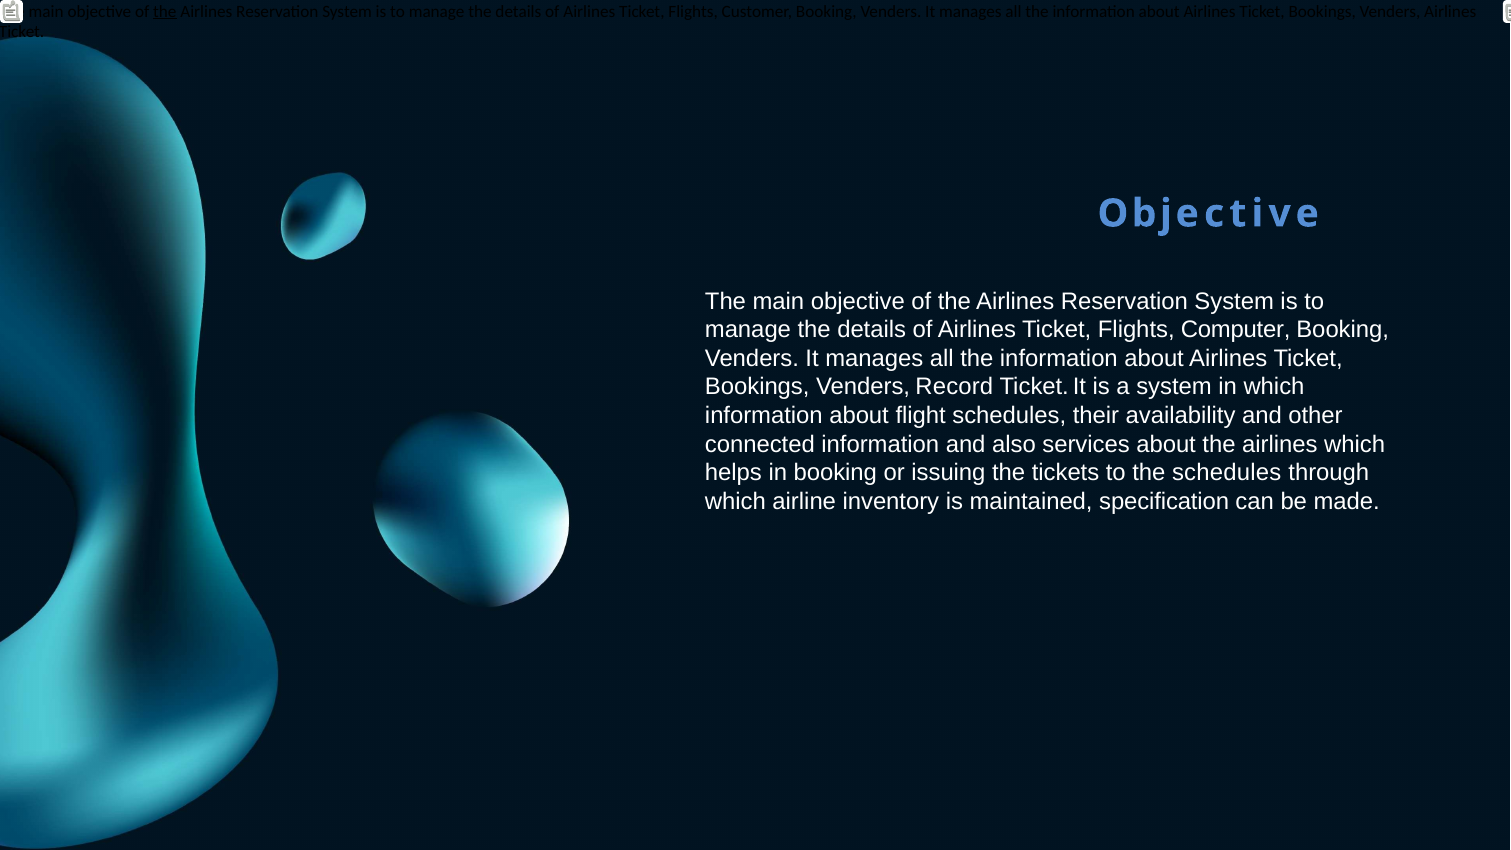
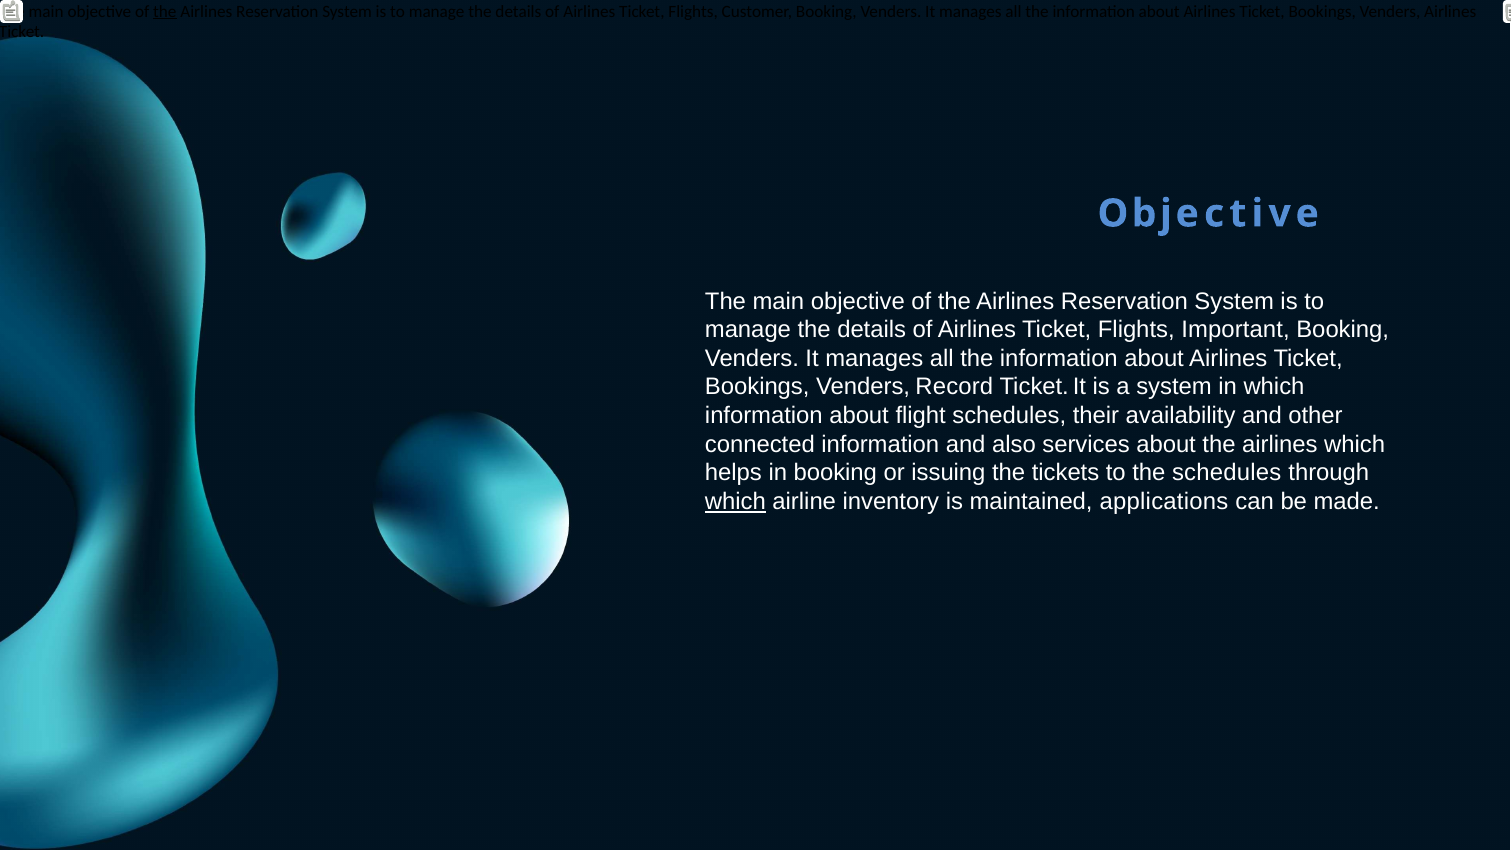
Computer: Computer -> Important
which at (735, 502) underline: none -> present
specification: specification -> applications
